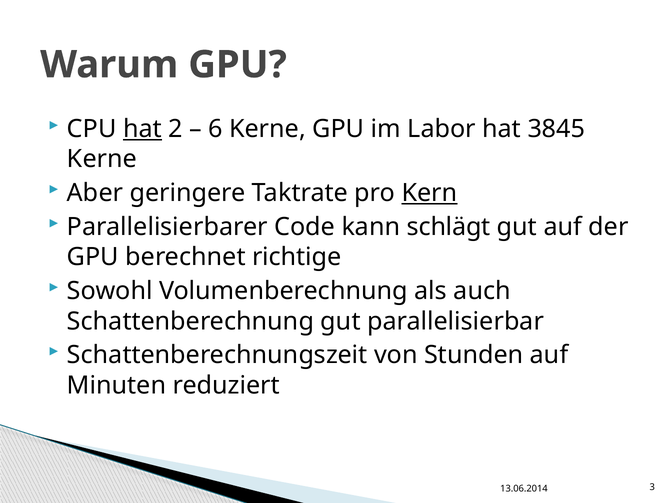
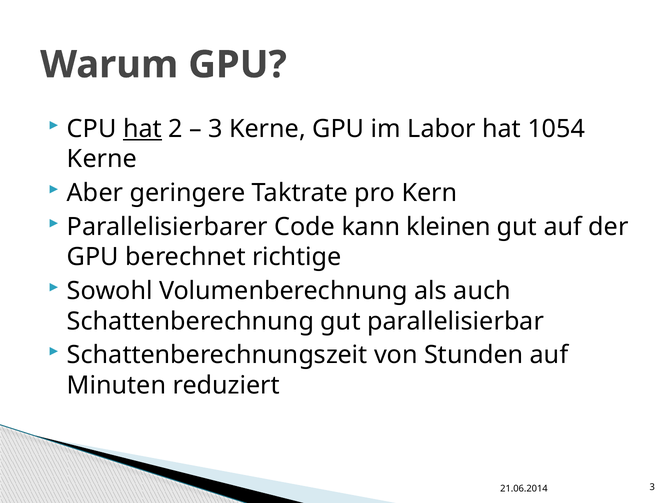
6 at (216, 129): 6 -> 3
3845: 3845 -> 1054
Kern underline: present -> none
schlägt: schlägt -> kleinen
13.06.2014: 13.06.2014 -> 21.06.2014
